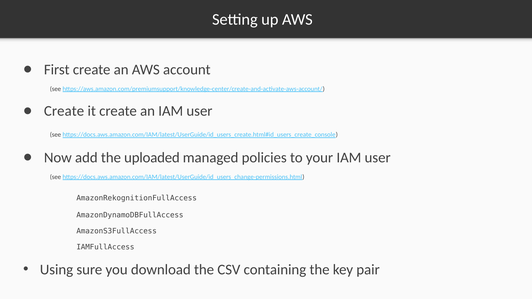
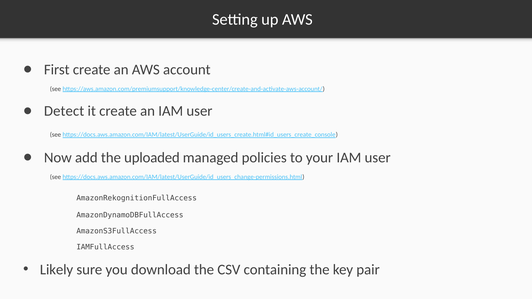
Create at (64, 111): Create -> Detect
Using: Using -> Likely
